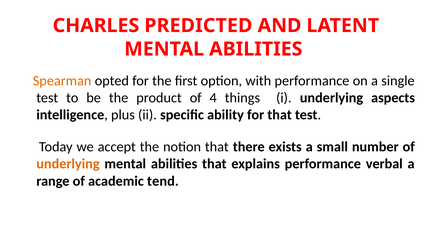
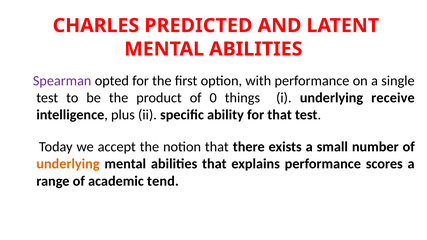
Spearman colour: orange -> purple
4: 4 -> 0
aspects: aspects -> receive
verbal: verbal -> scores
